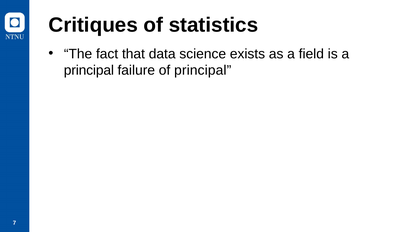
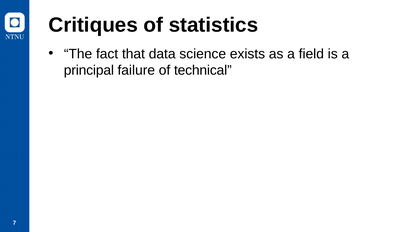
of principal: principal -> technical
